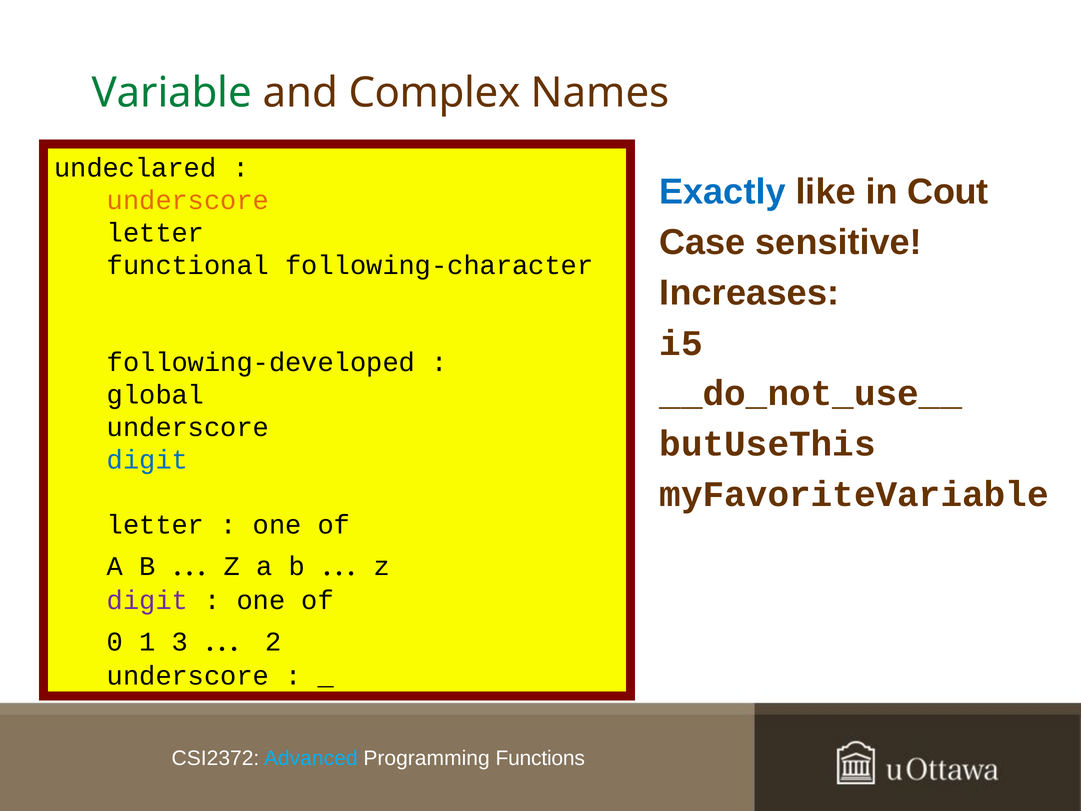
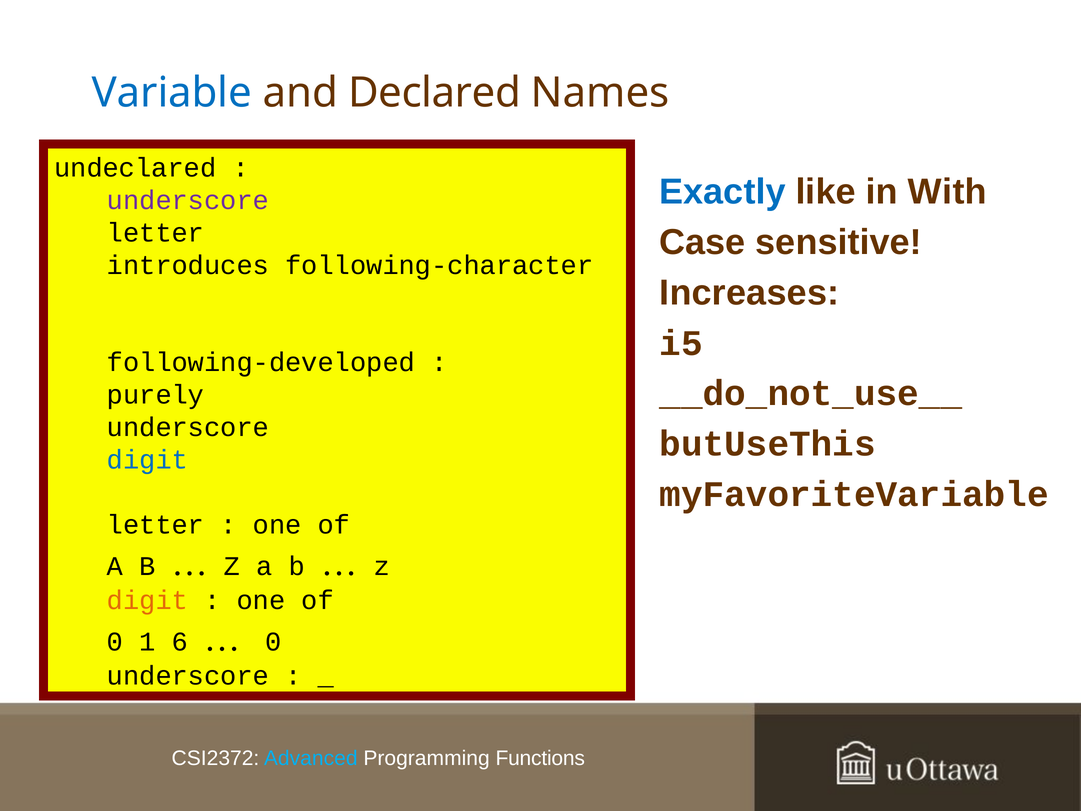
Variable colour: green -> blue
Complex: Complex -> Declared
Cout: Cout -> With
underscore at (188, 200) colour: orange -> purple
functional: functional -> introduces
global: global -> purely
digit at (147, 600) colour: purple -> orange
3: 3 -> 6
2 at (274, 642): 2 -> 0
